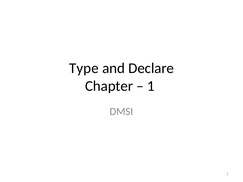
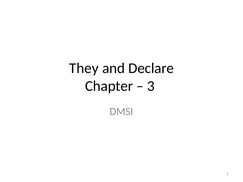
Type: Type -> They
1 at (151, 86): 1 -> 3
